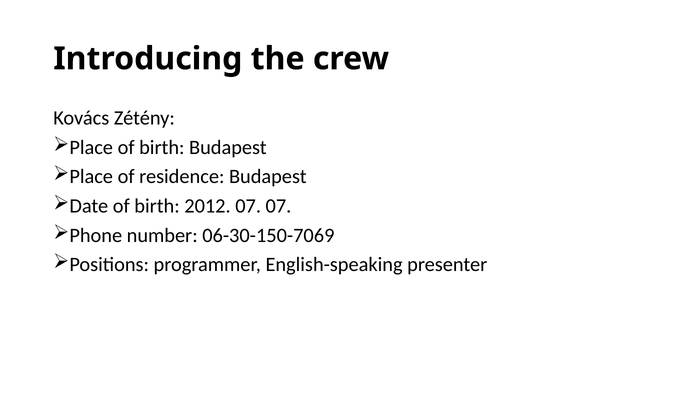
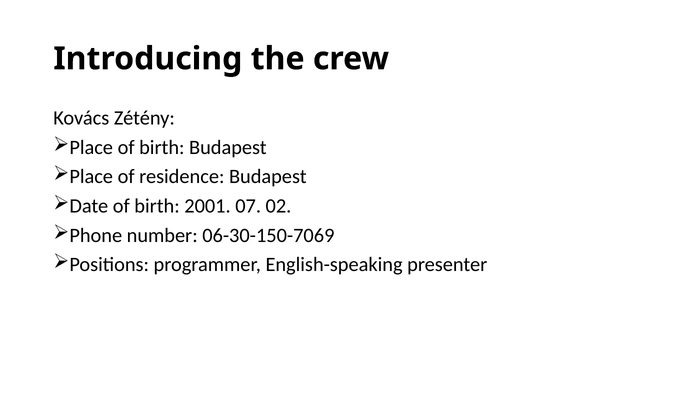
2012: 2012 -> 2001
07 07: 07 -> 02
